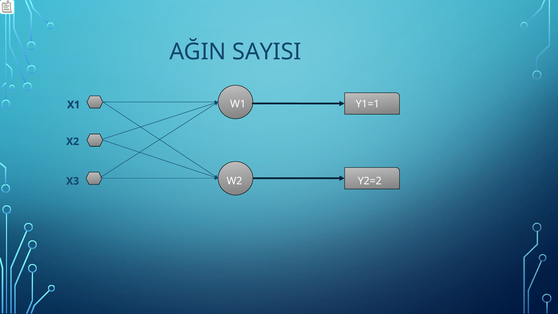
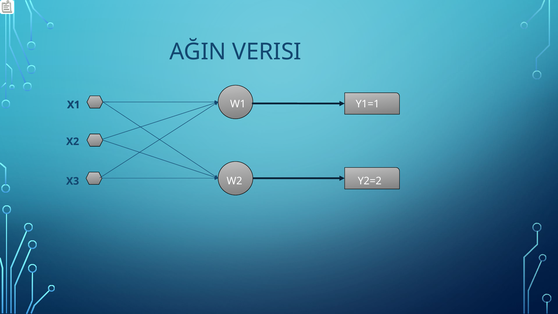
SAYISI: SAYISI -> VERISI
